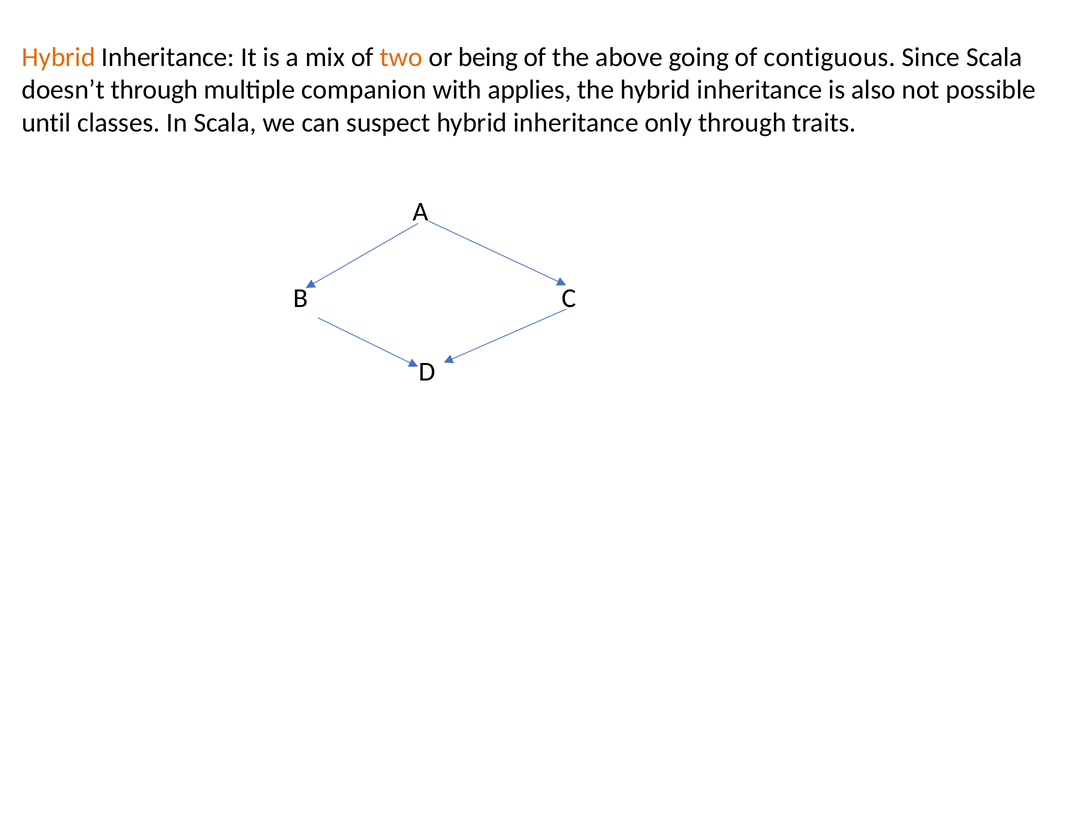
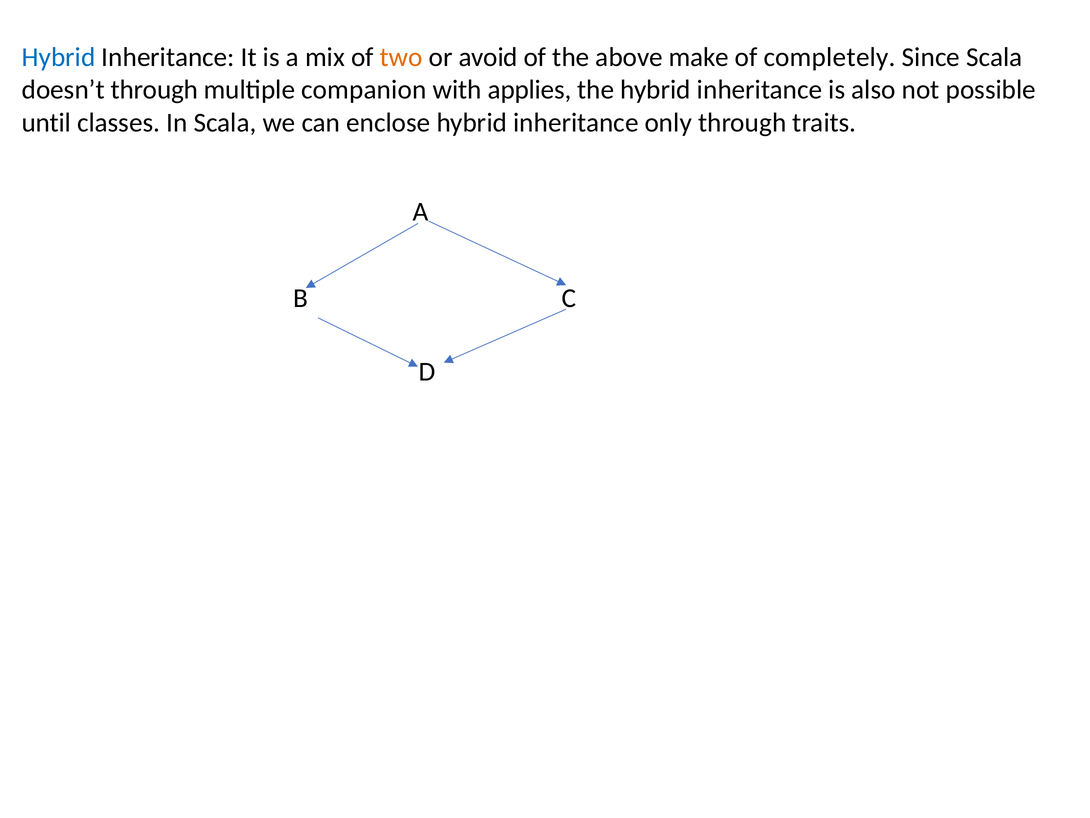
Hybrid at (59, 57) colour: orange -> blue
being: being -> avoid
going: going -> make
contiguous: contiguous -> completely
suspect: suspect -> enclose
